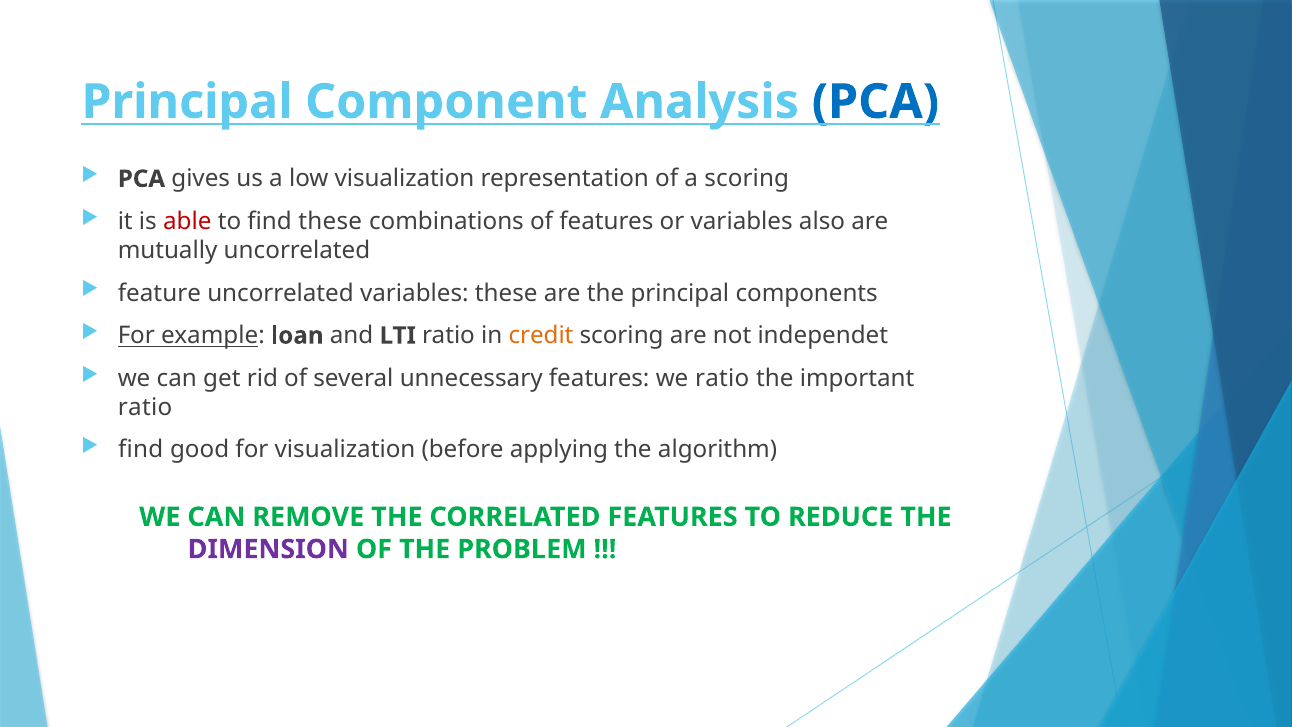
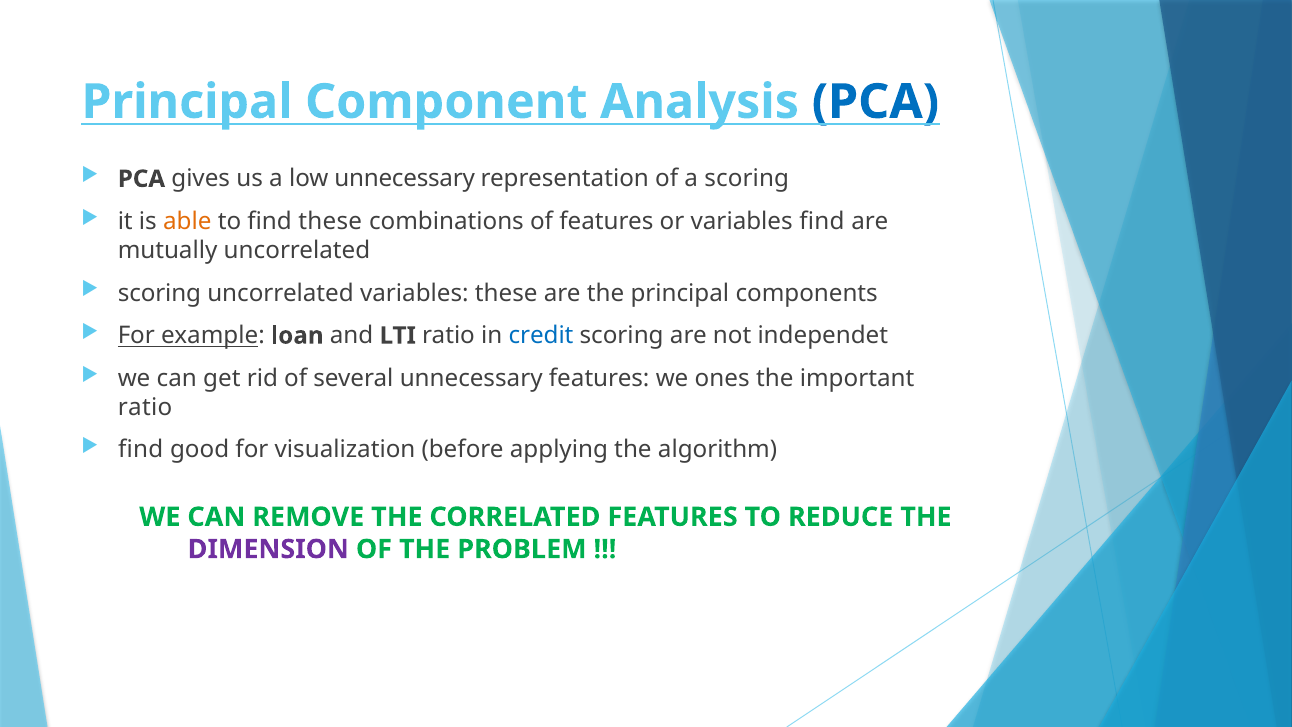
low visualization: visualization -> unnecessary
able colour: red -> orange
variables also: also -> find
feature at (159, 293): feature -> scoring
credit colour: orange -> blue
we ratio: ratio -> ones
